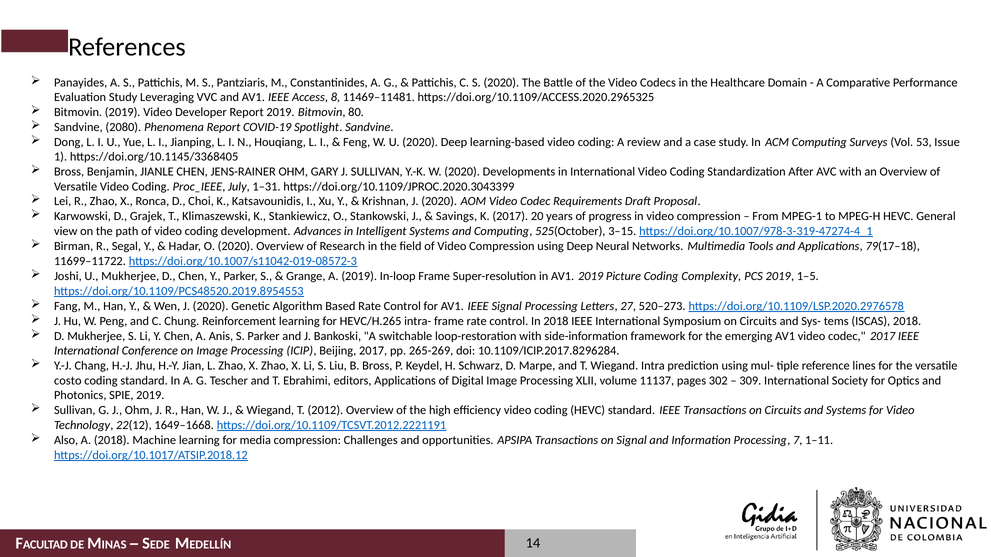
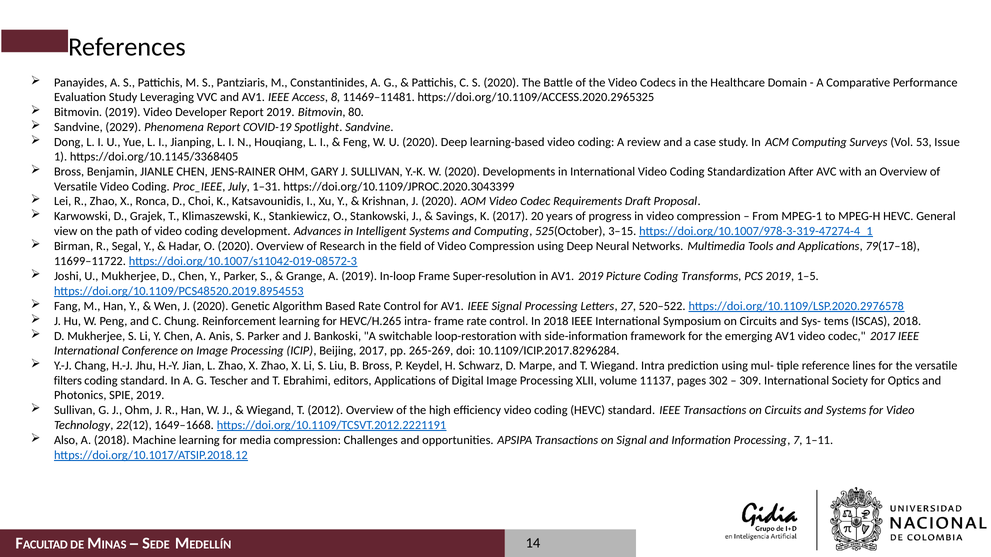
2080: 2080 -> 2029
Complexity: Complexity -> Transforms
520–273: 520–273 -> 520–522
costo: costo -> filters
